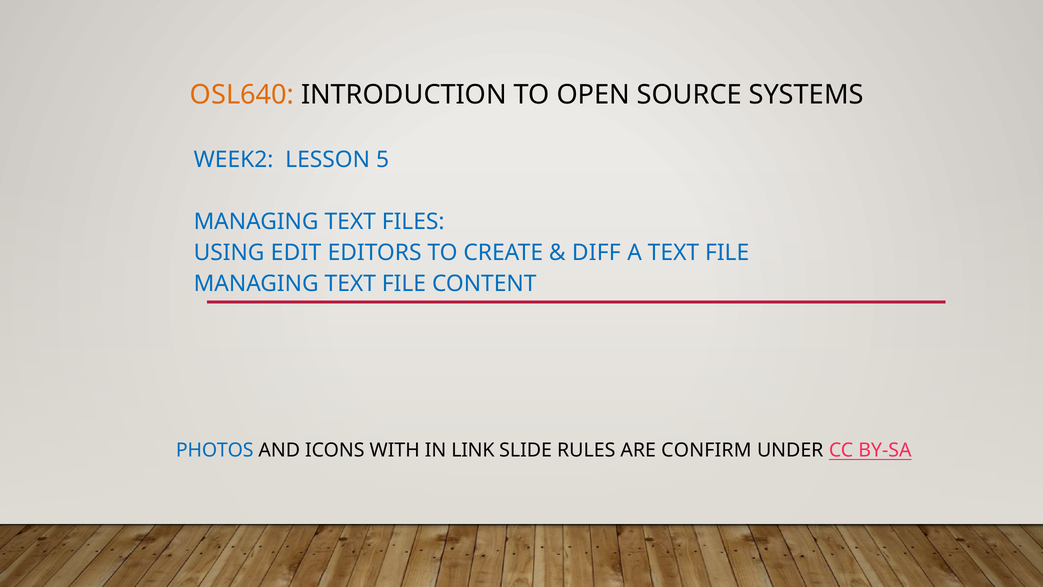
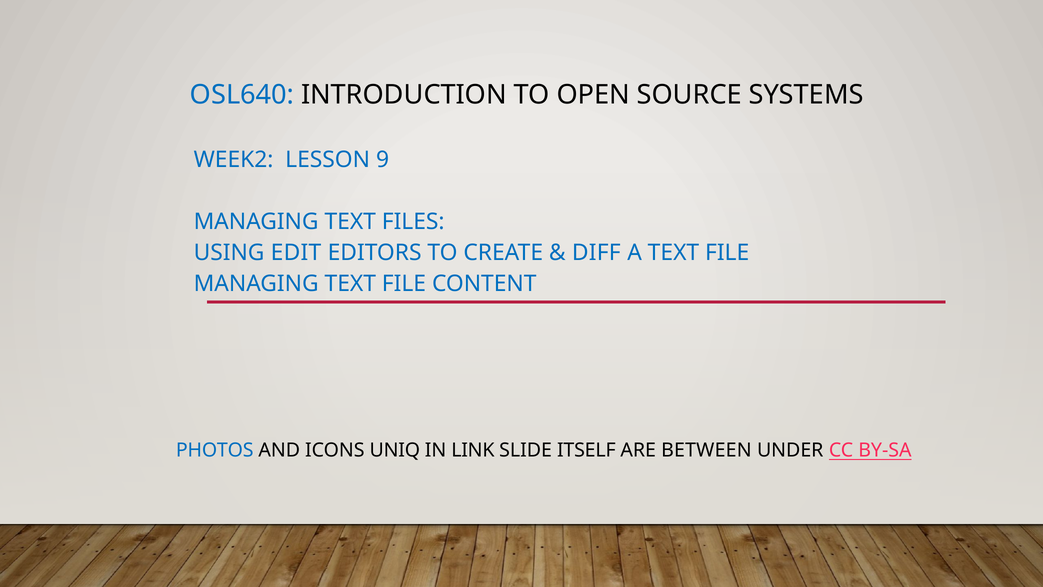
OSL640 colour: orange -> blue
5: 5 -> 9
WITH: WITH -> UNIQ
RULES: RULES -> ITSELF
CONFIRM: CONFIRM -> BETWEEN
